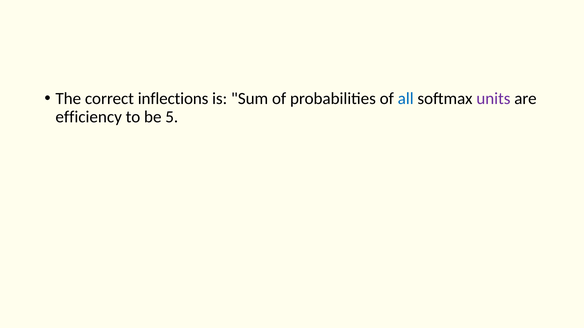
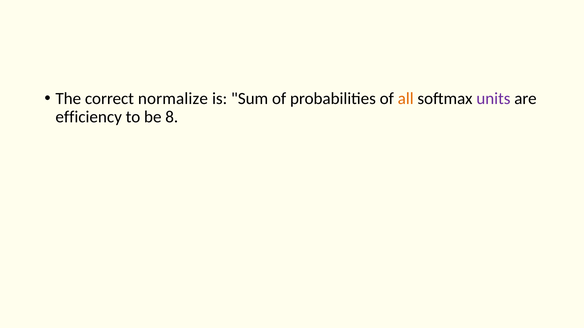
inflections: inflections -> normalize
all colour: blue -> orange
5: 5 -> 8
